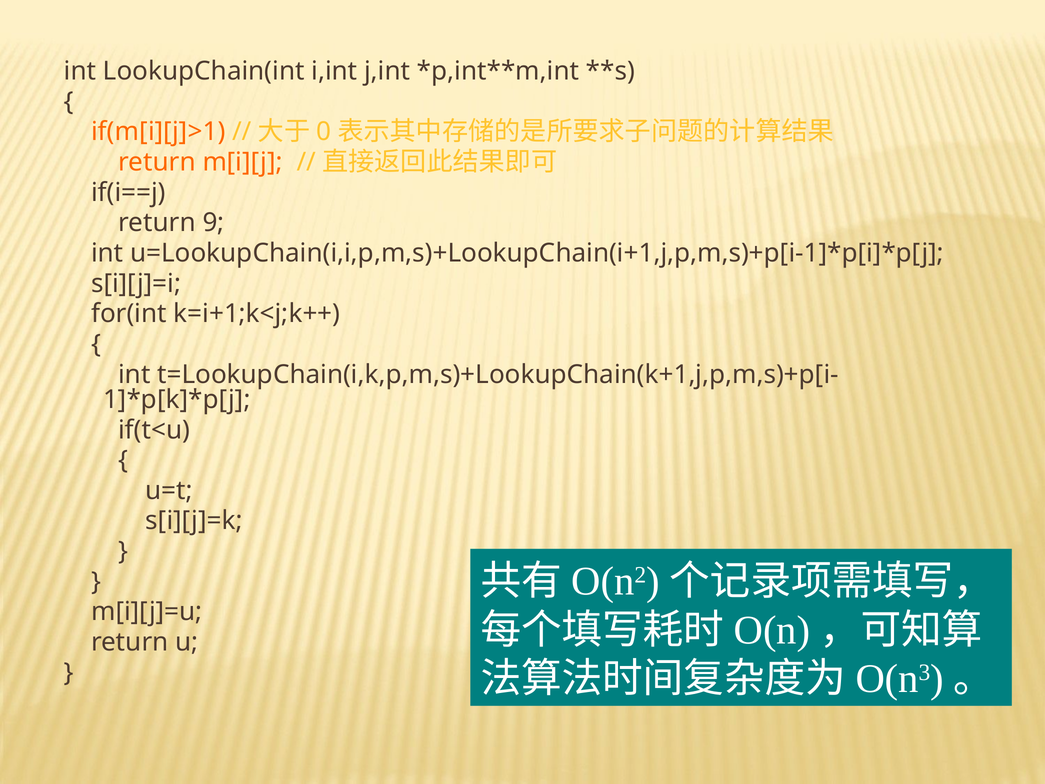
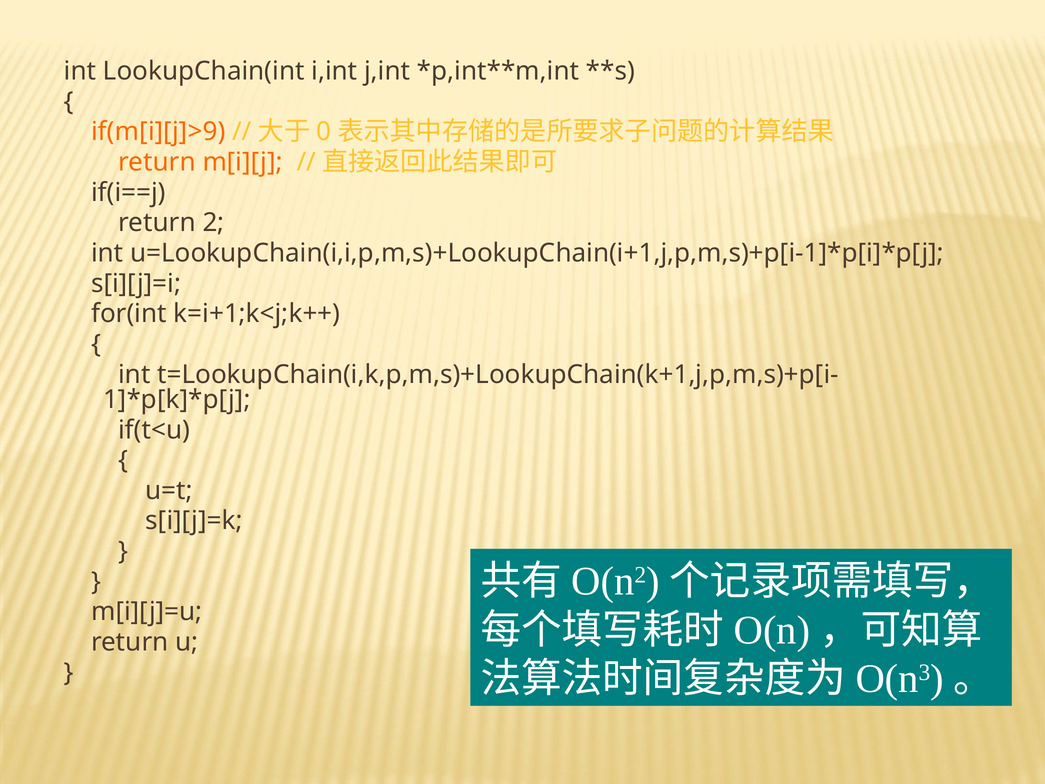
if(m[i][j]>1: if(m[i][j]>1 -> if(m[i][j]>9
9: 9 -> 2
